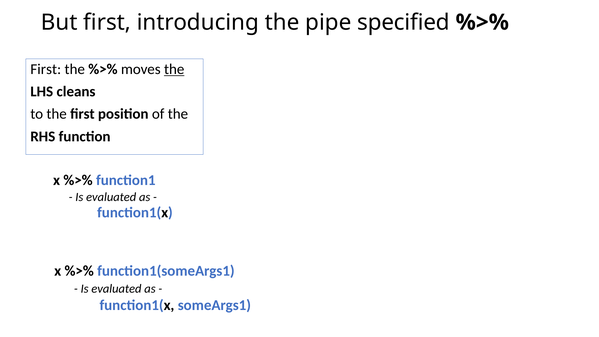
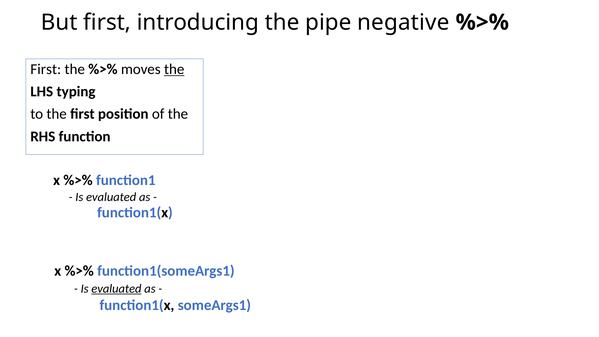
specified: specified -> negative
cleans: cleans -> typing
evaluated at (116, 289) underline: none -> present
